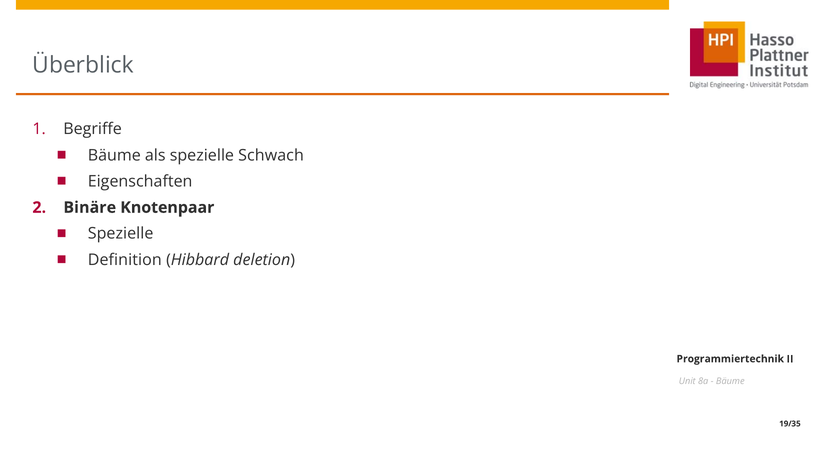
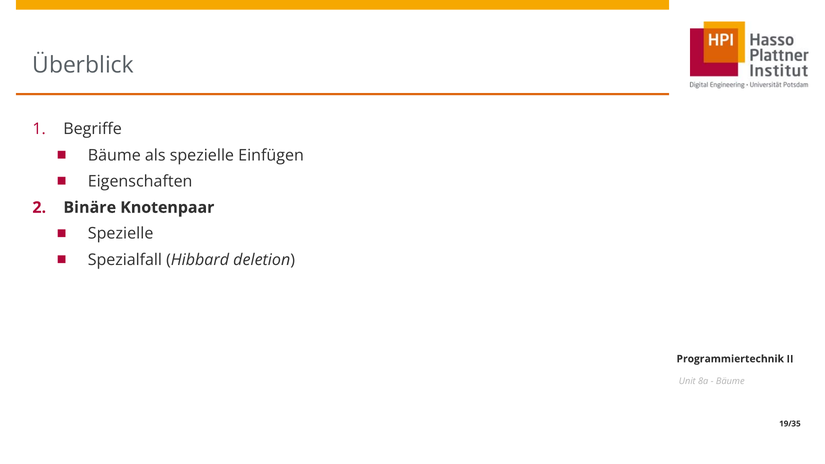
Schwach: Schwach -> Einfügen
Definition: Definition -> Spezialfall
